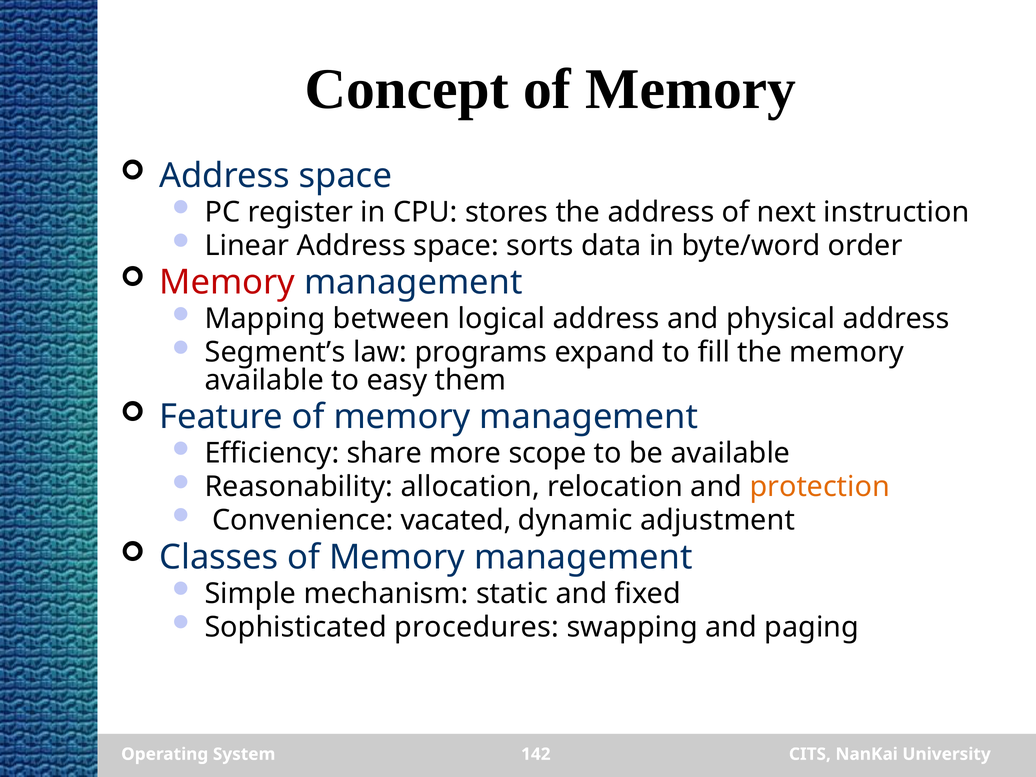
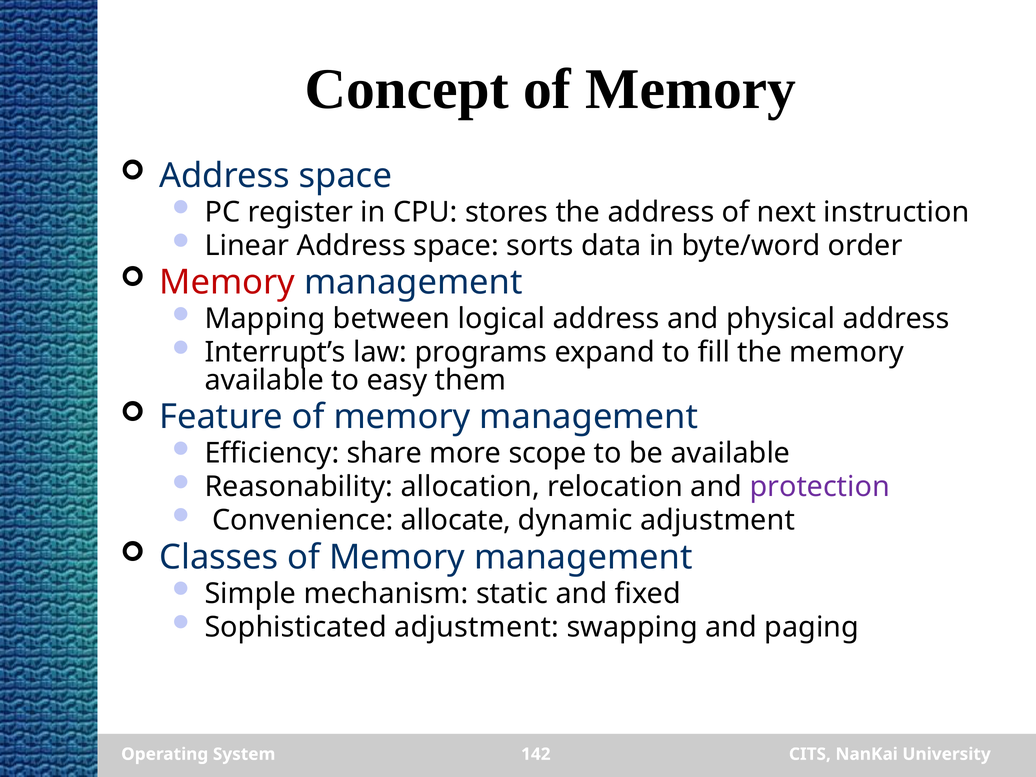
Segment’s: Segment’s -> Interrupt’s
protection colour: orange -> purple
vacated: vacated -> allocate
Sophisticated procedures: procedures -> adjustment
